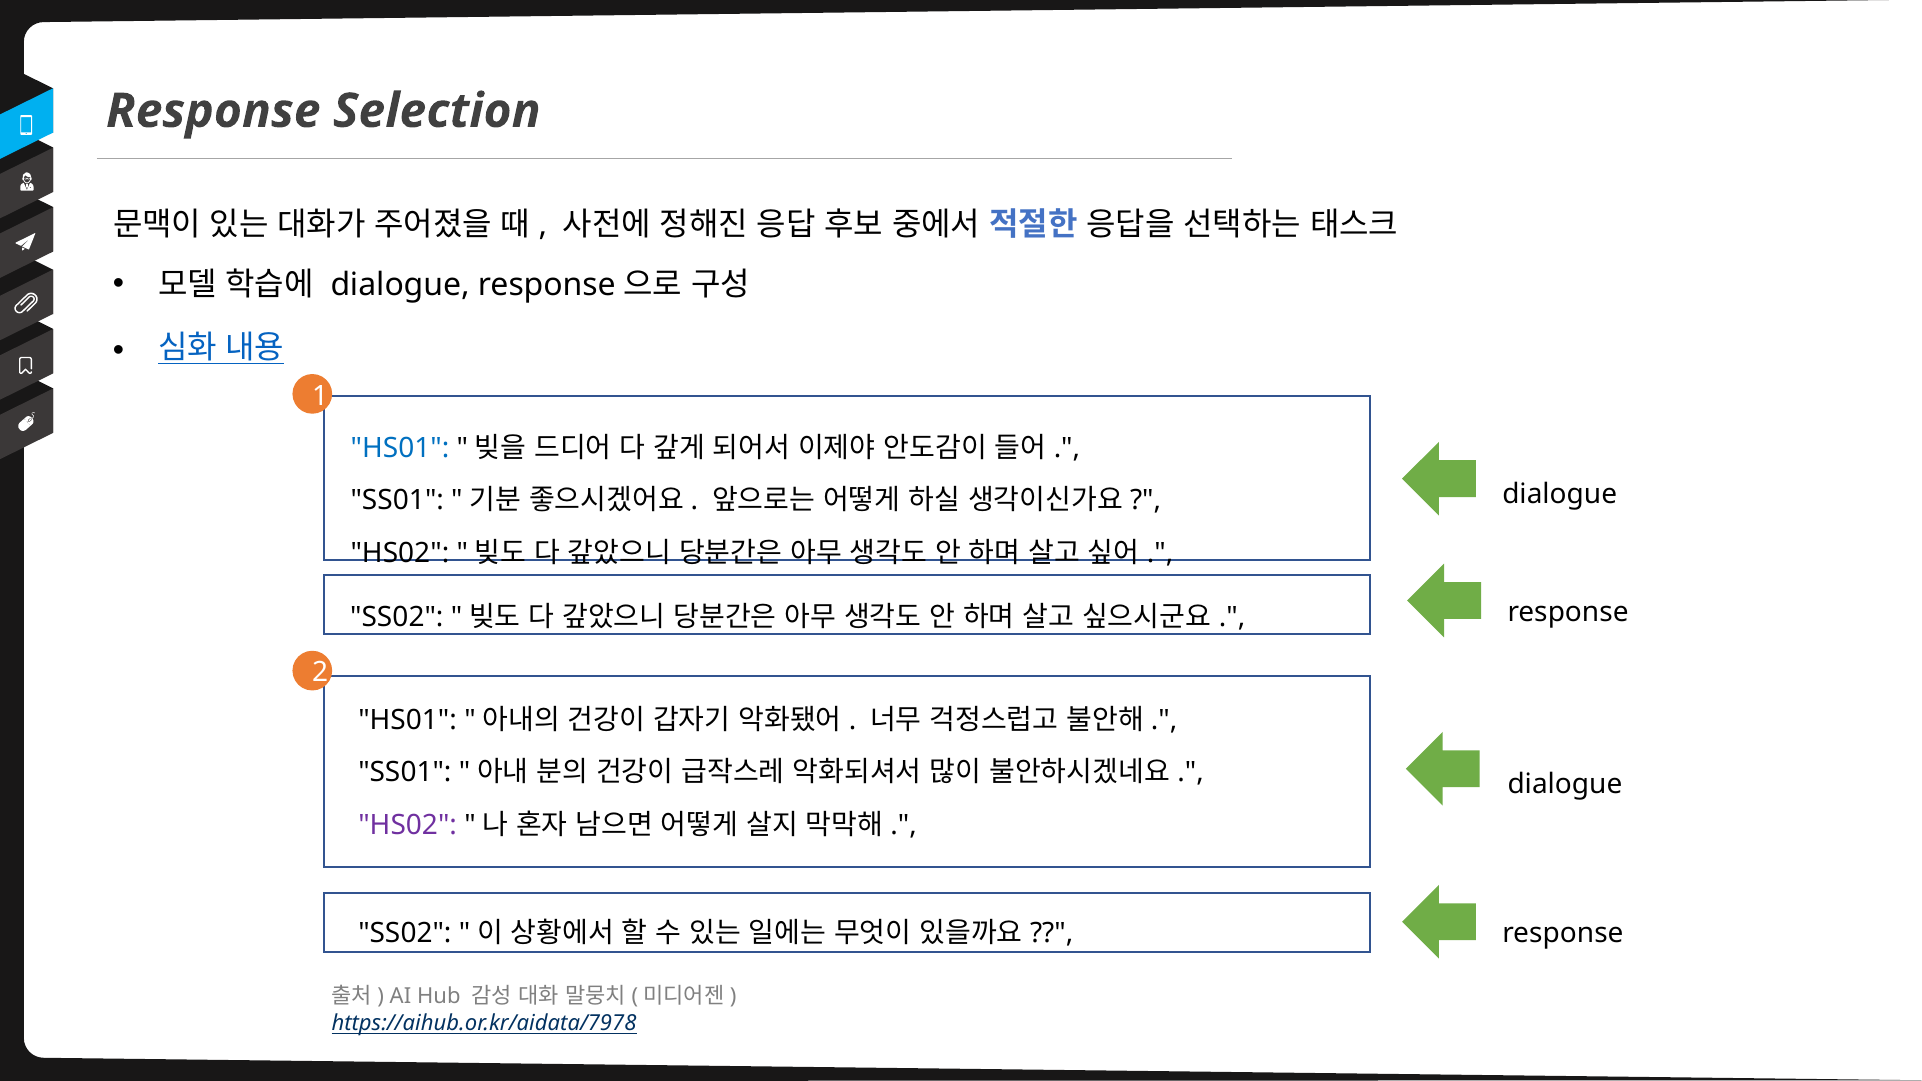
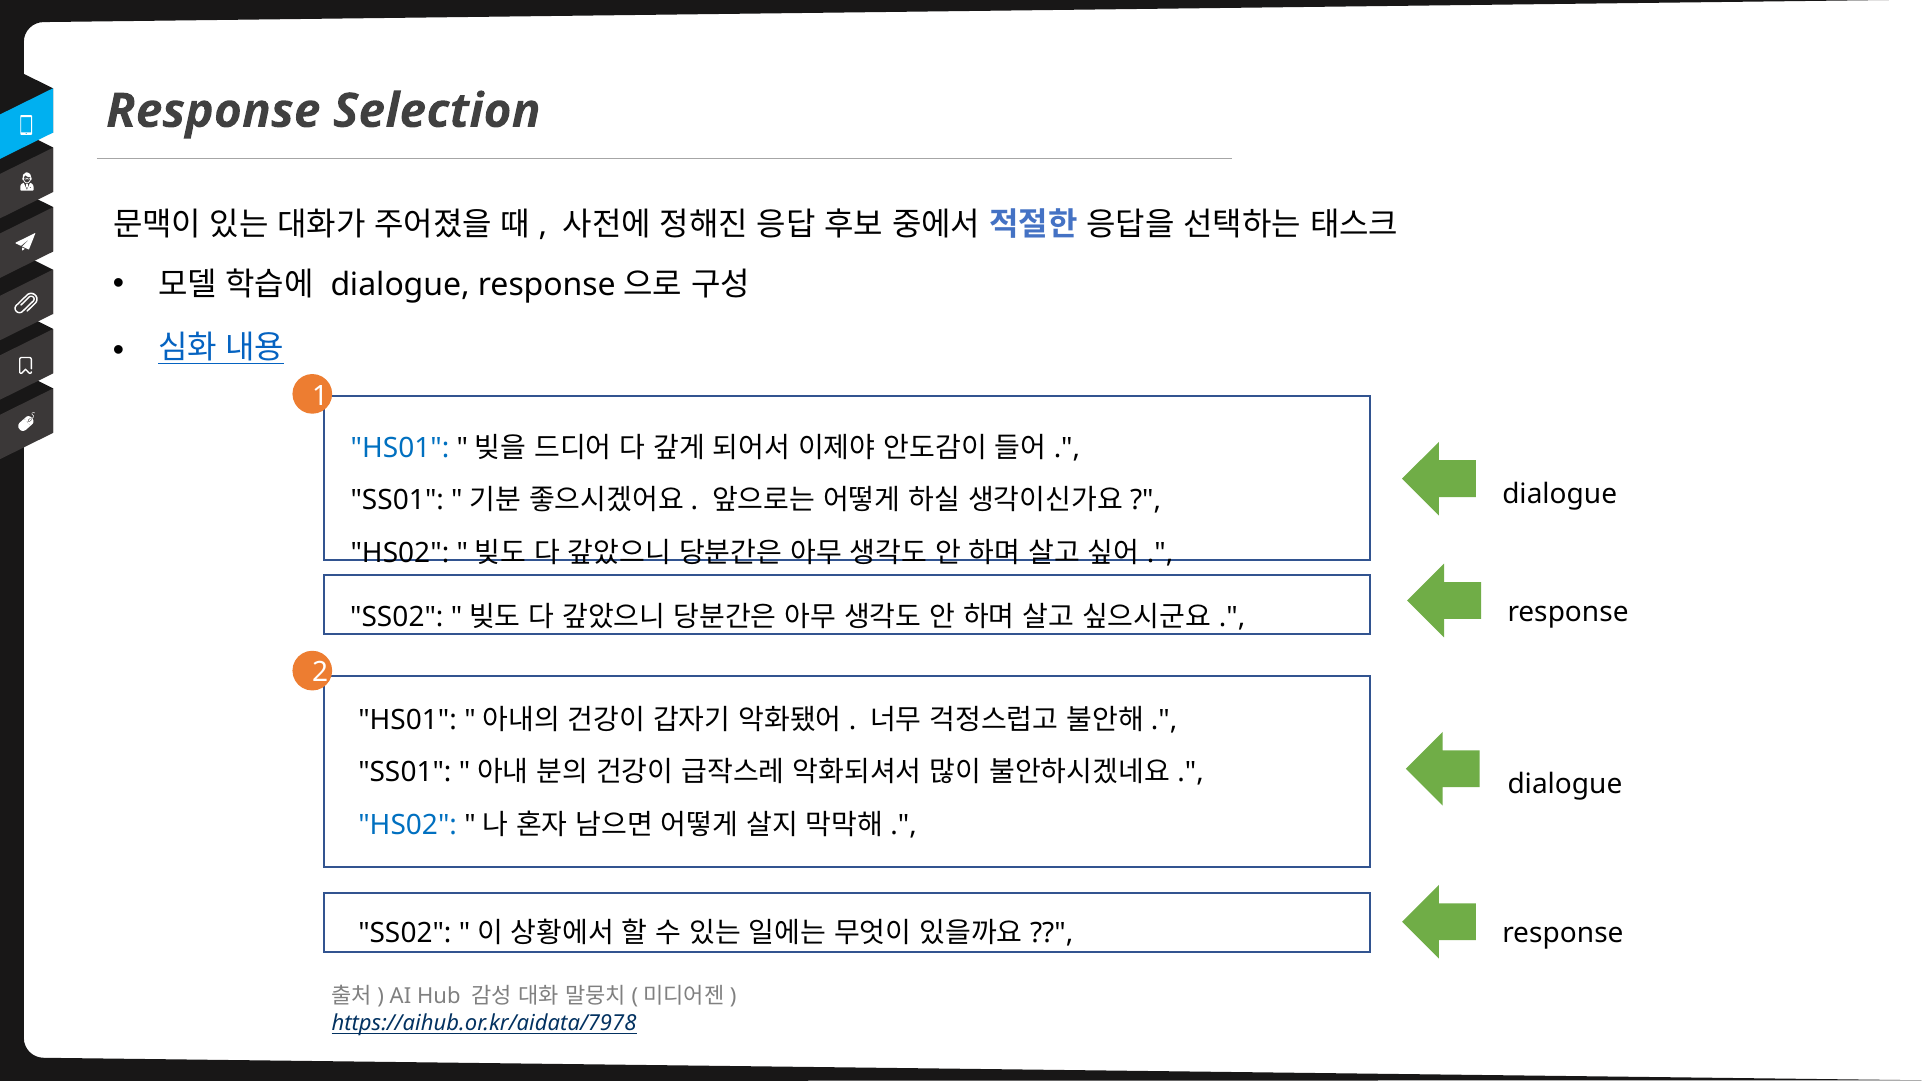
HS02 at (408, 825) colour: purple -> blue
